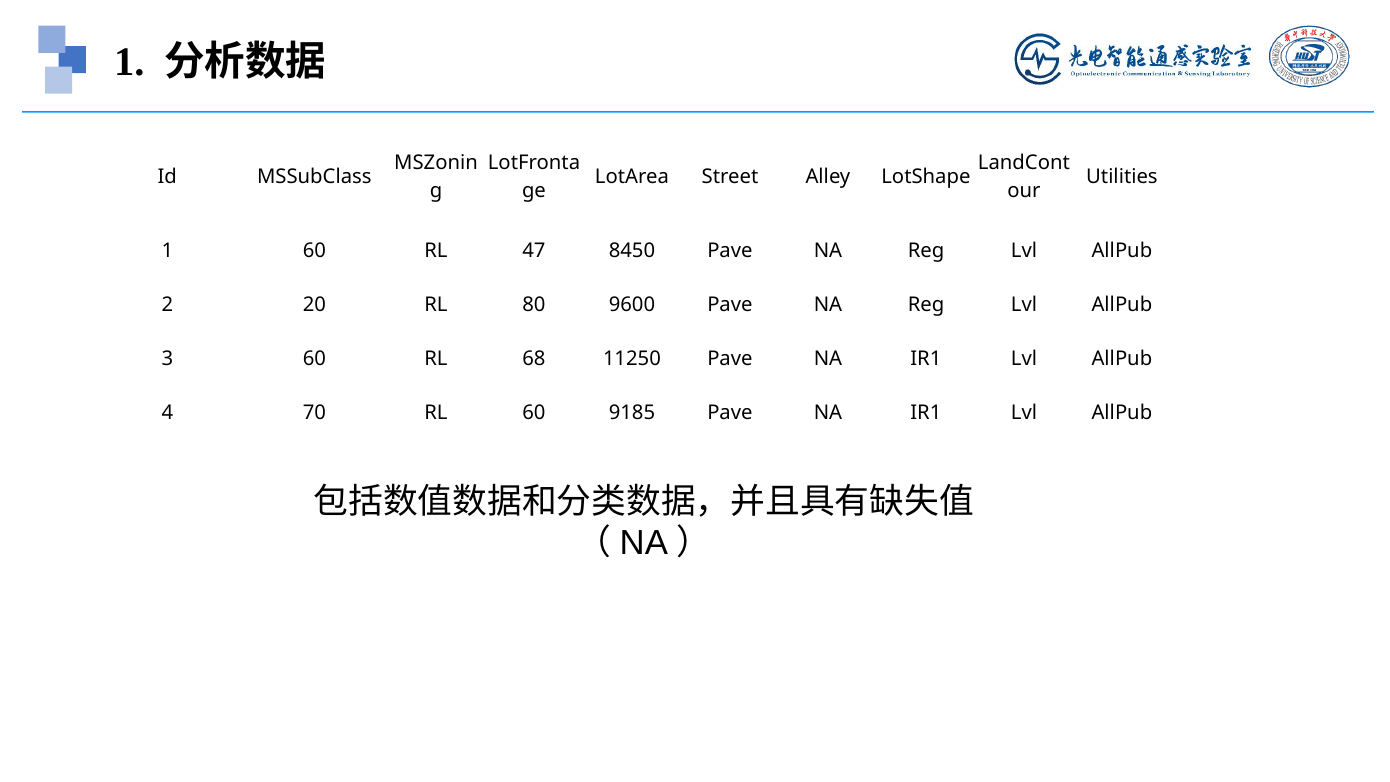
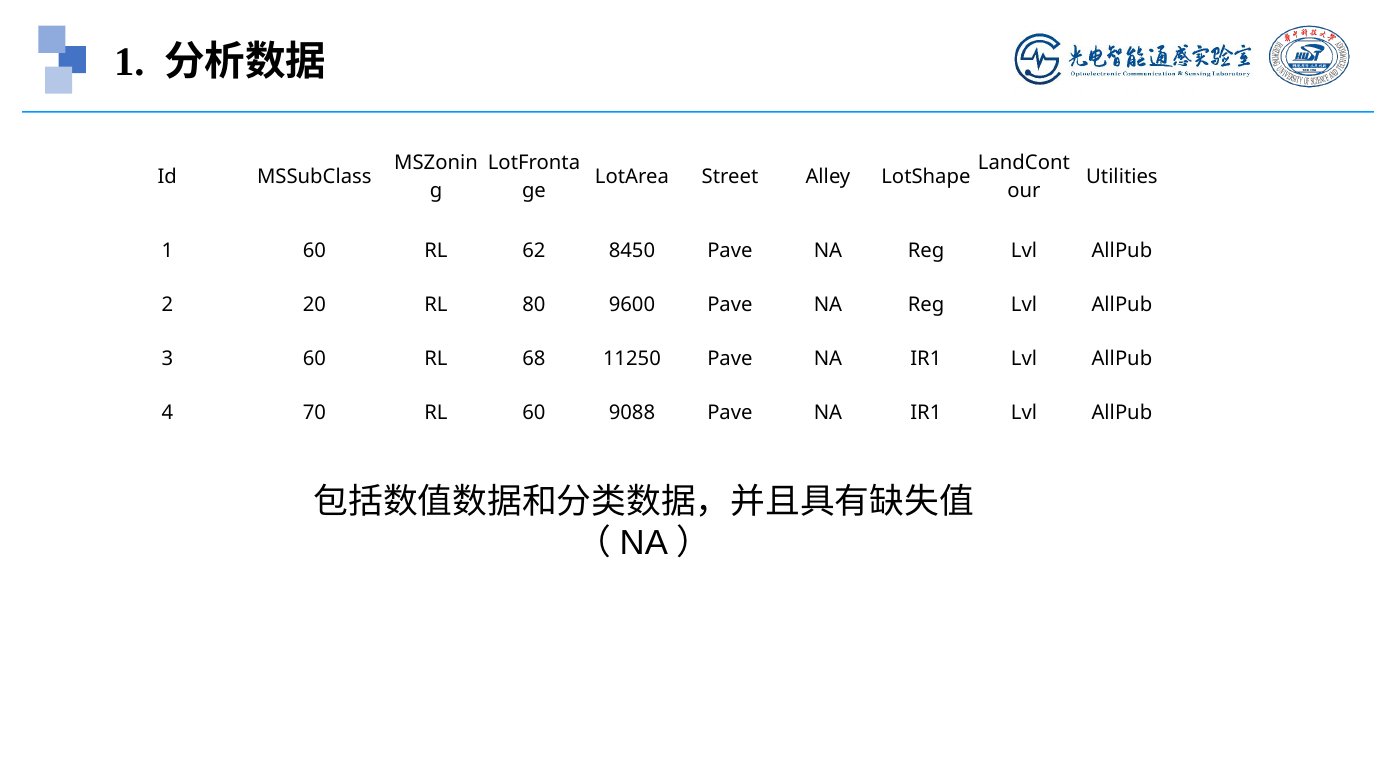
47: 47 -> 62
9185: 9185 -> 9088
